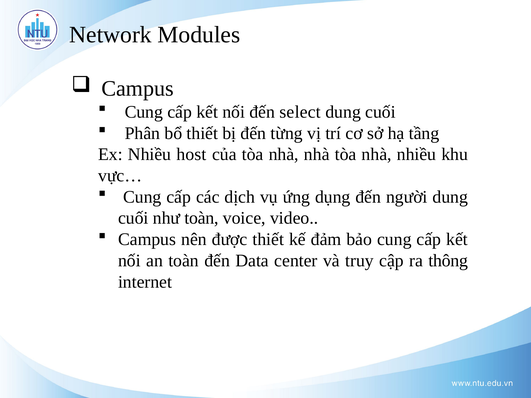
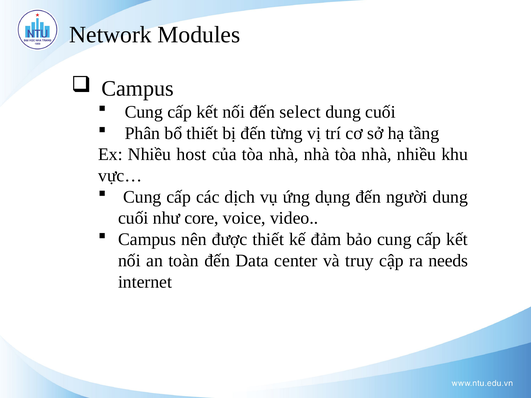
như toàn: toàn -> core
thông: thông -> needs
